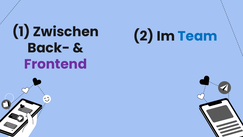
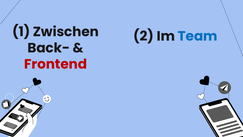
Frontend colour: purple -> red
